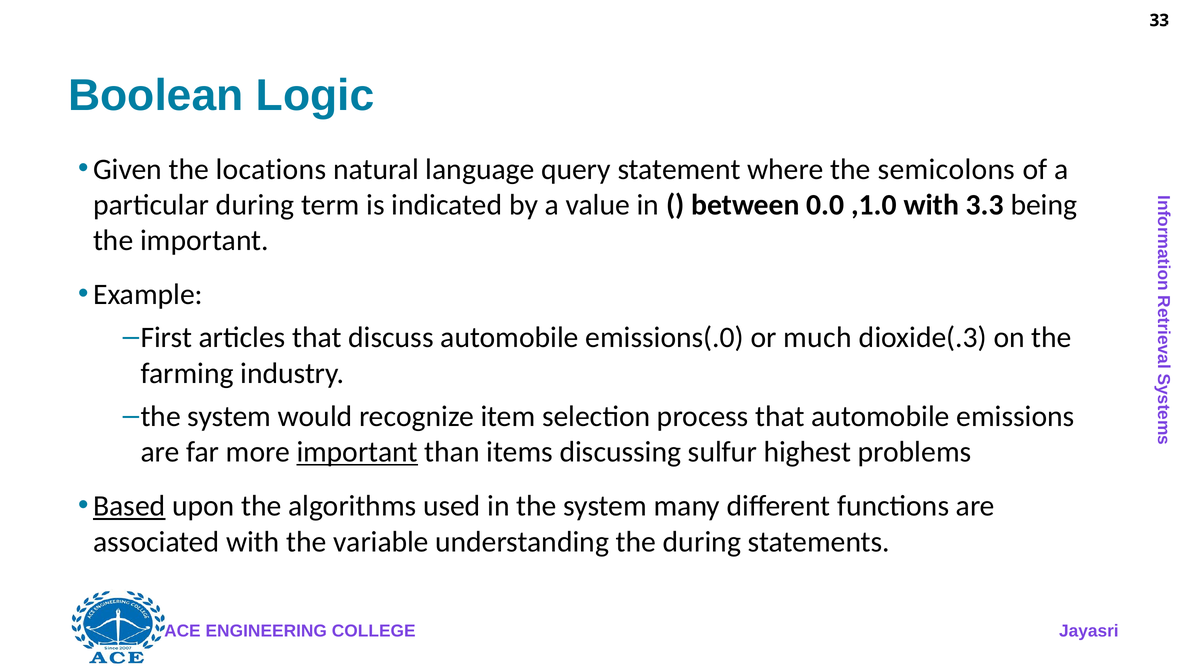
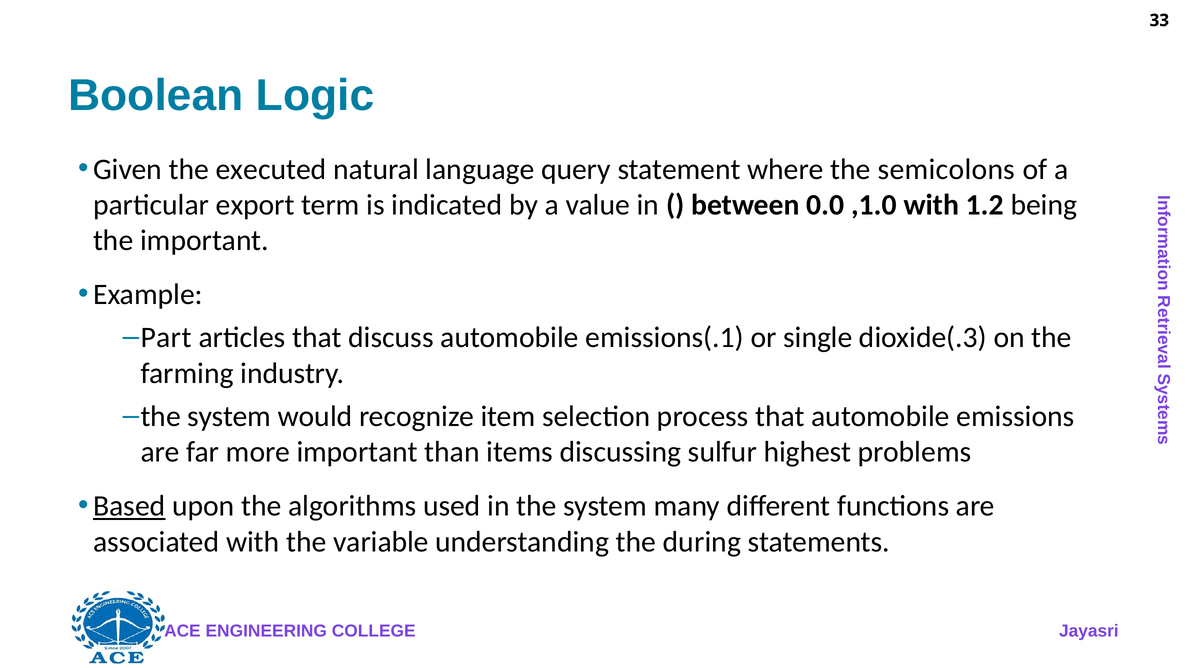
locations: locations -> executed
particular during: during -> export
3.3: 3.3 -> 1.2
First: First -> Part
emissions(.0: emissions(.0 -> emissions(.1
much: much -> single
important at (357, 452) underline: present -> none
